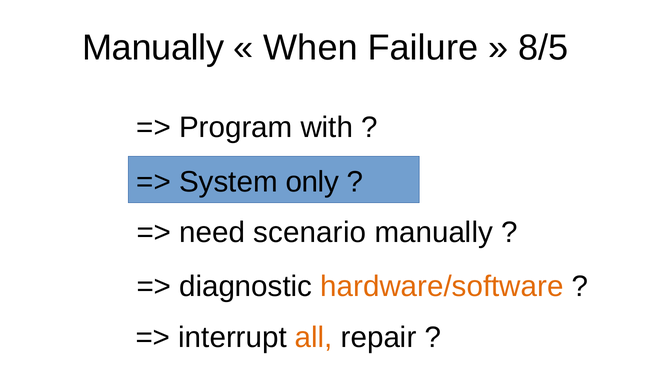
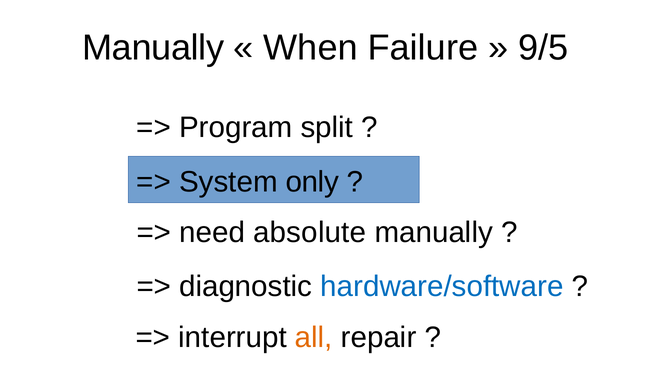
8/5: 8/5 -> 9/5
with: with -> split
scenario: scenario -> absolute
hardware/software colour: orange -> blue
